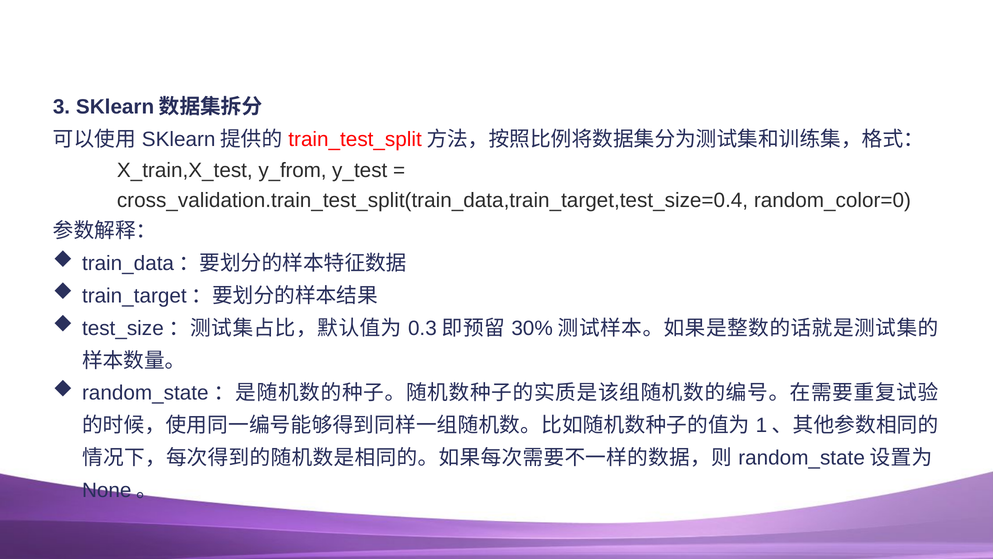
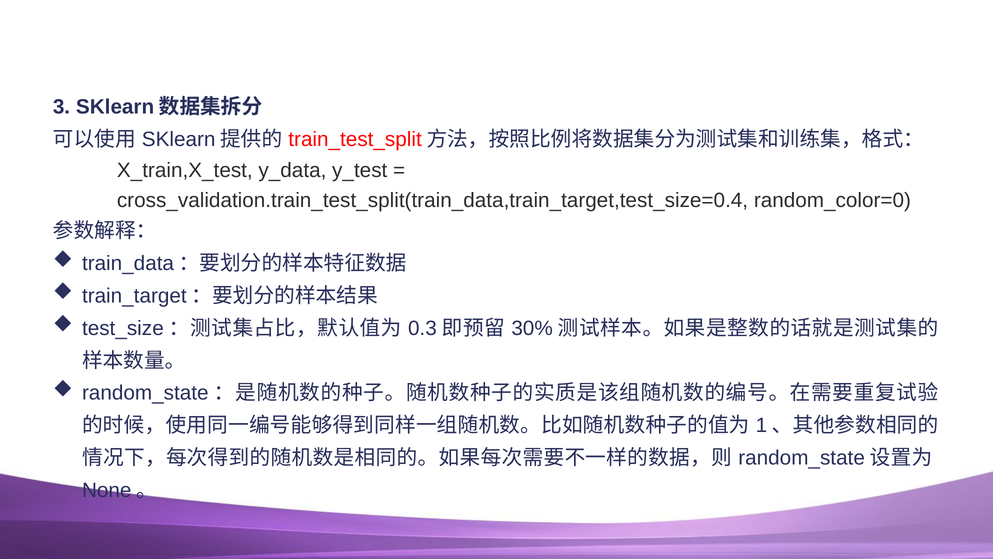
y_from: y_from -> y_data
